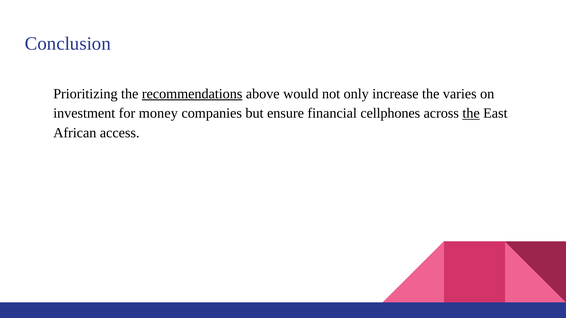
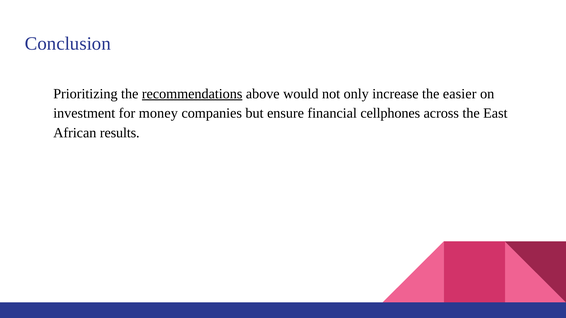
varies: varies -> easier
the at (471, 113) underline: present -> none
access: access -> results
